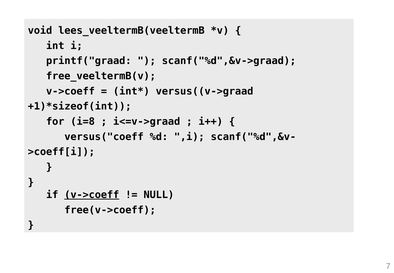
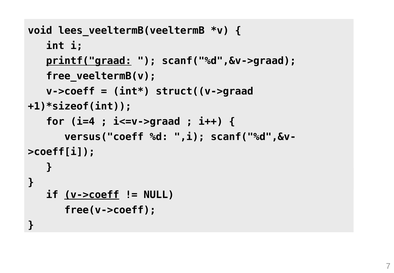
printf("graad underline: none -> present
versus((v->graad: versus((v->graad -> struct((v->graad
i=8: i=8 -> i=4
